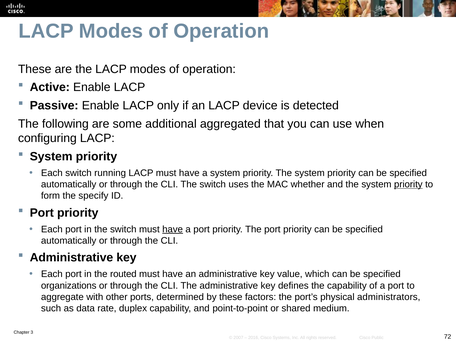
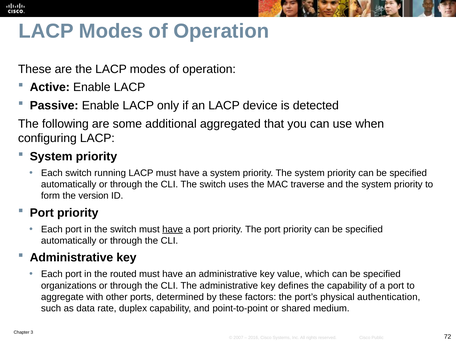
whether: whether -> traverse
priority at (408, 184) underline: present -> none
specify: specify -> version
administrators: administrators -> authentication
